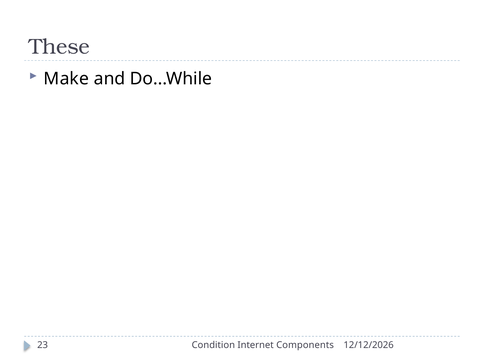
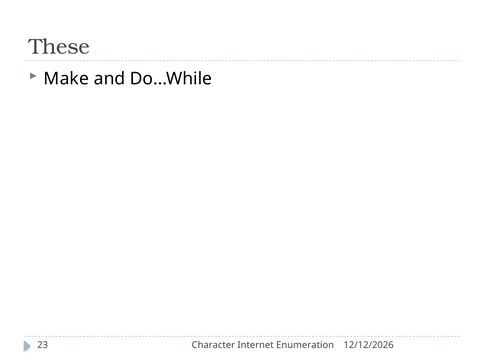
Condition: Condition -> Character
Components: Components -> Enumeration
